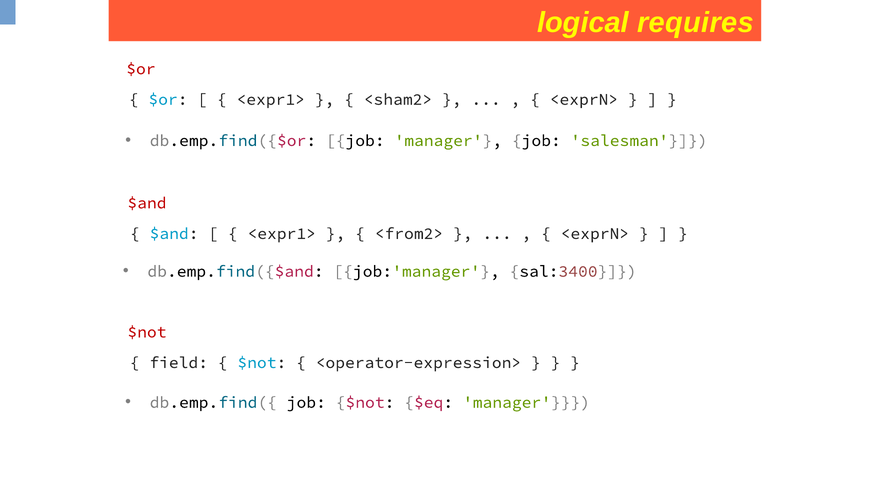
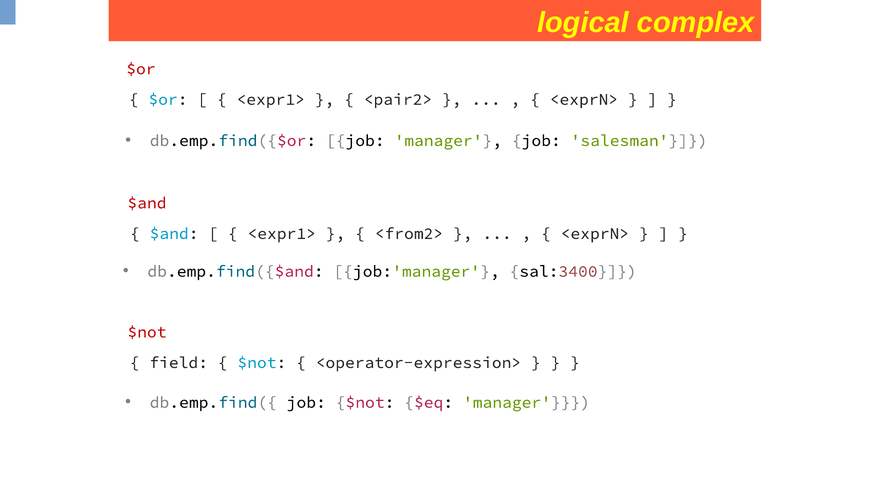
requires: requires -> complex
<sham2>: <sham2> -> <pair2>
